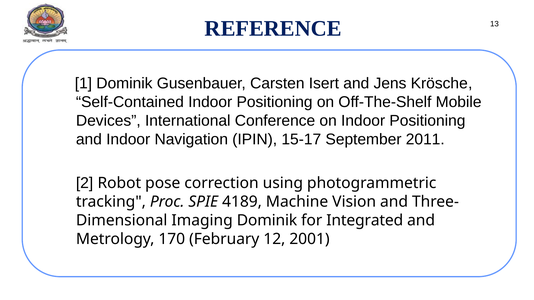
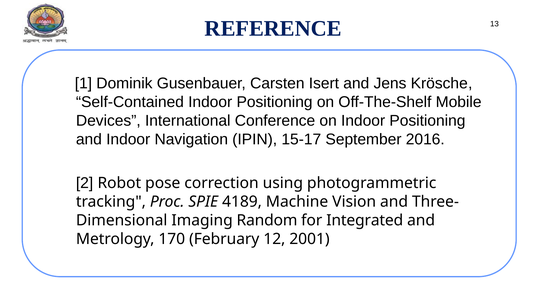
2011: 2011 -> 2016
Imaging Dominik: Dominik -> Random
